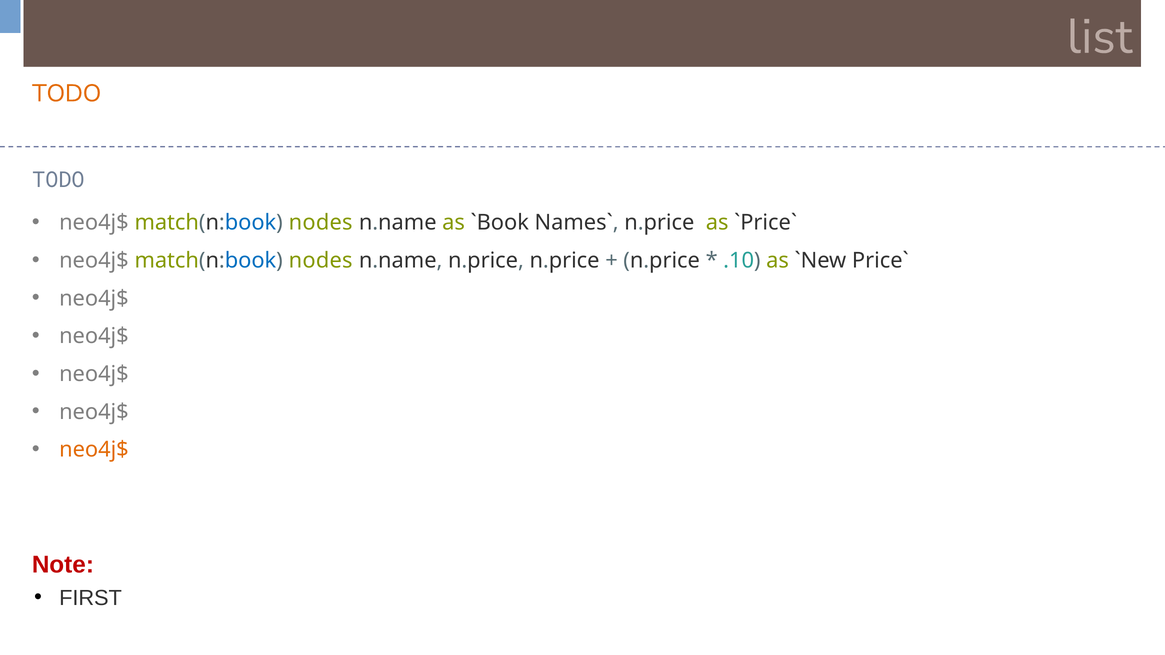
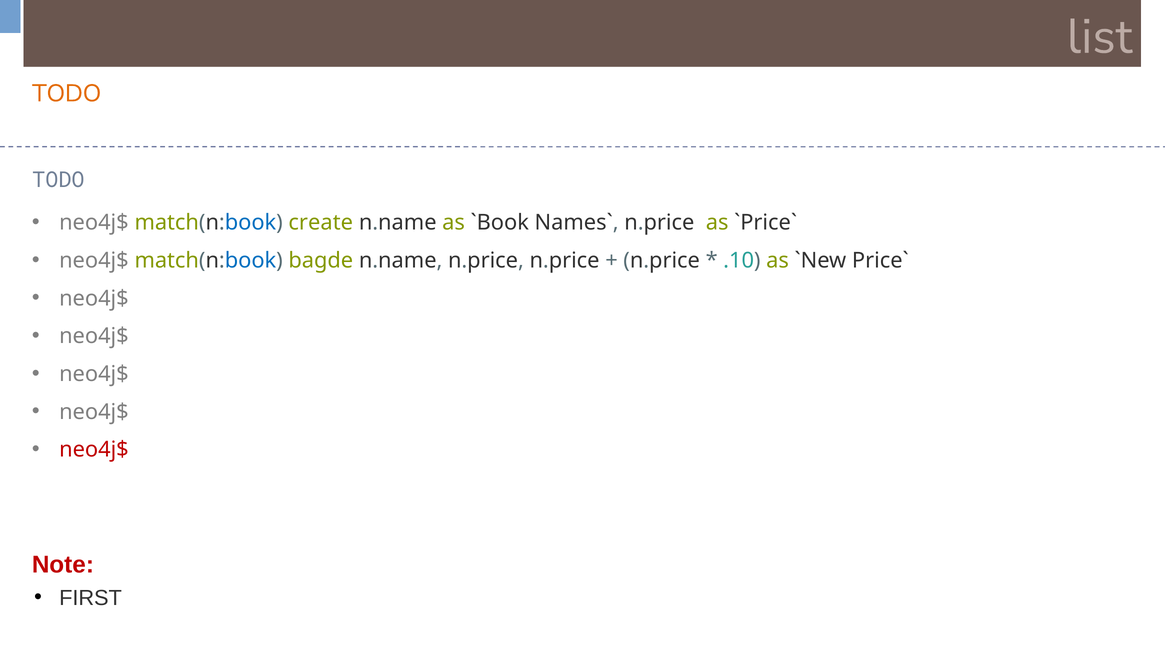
nodes at (321, 223): nodes -> create
nodes at (321, 261): nodes -> bagde
neo4j$ at (94, 450) colour: orange -> red
